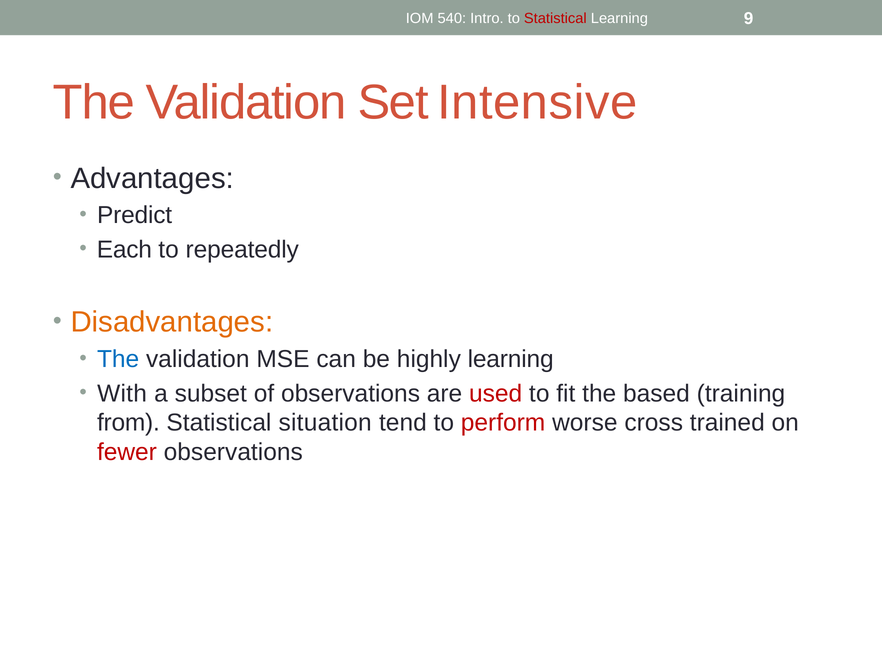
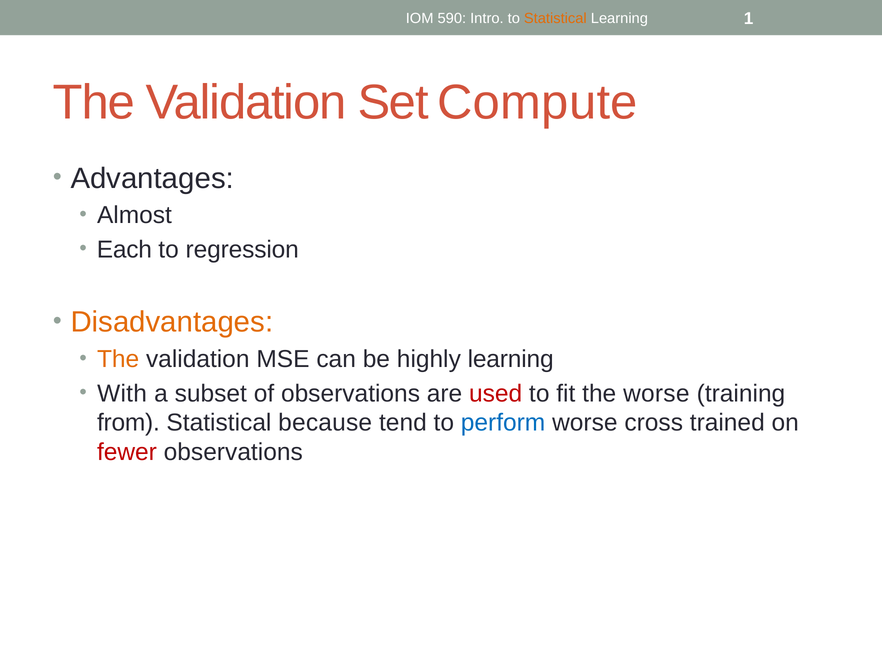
540: 540 -> 590
Statistical at (555, 19) colour: red -> orange
9: 9 -> 1
Intensive: Intensive -> Compute
Predict: Predict -> Almost
repeatedly: repeatedly -> regression
The at (118, 359) colour: blue -> orange
the based: based -> worse
situation: situation -> because
perform colour: red -> blue
